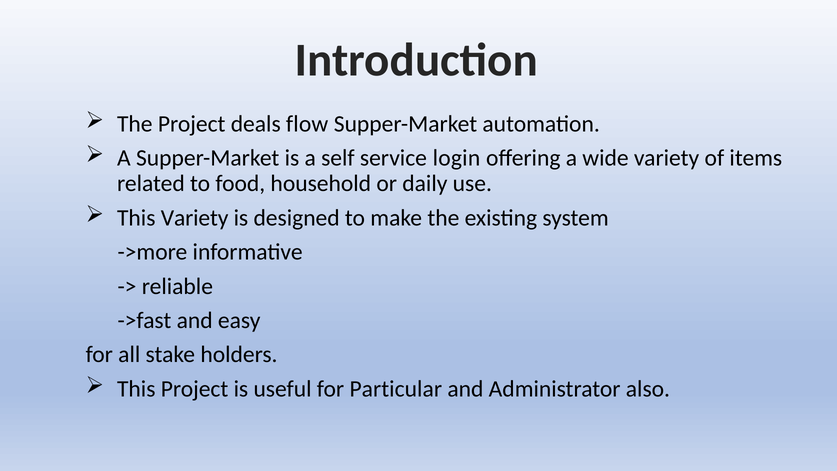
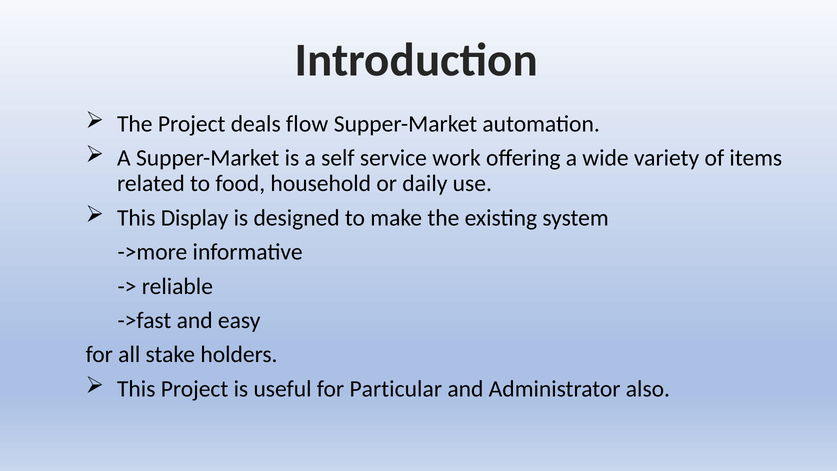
login: login -> work
This Variety: Variety -> Display
